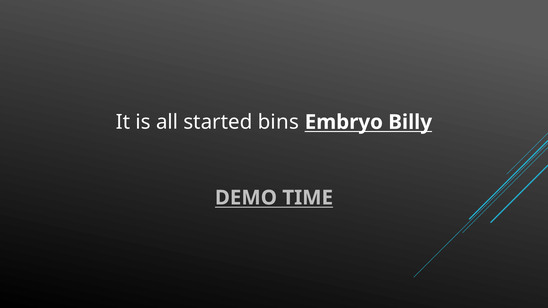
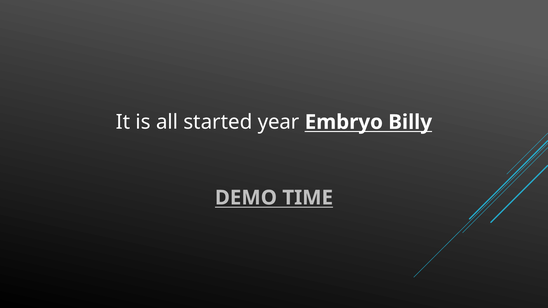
bins: bins -> year
